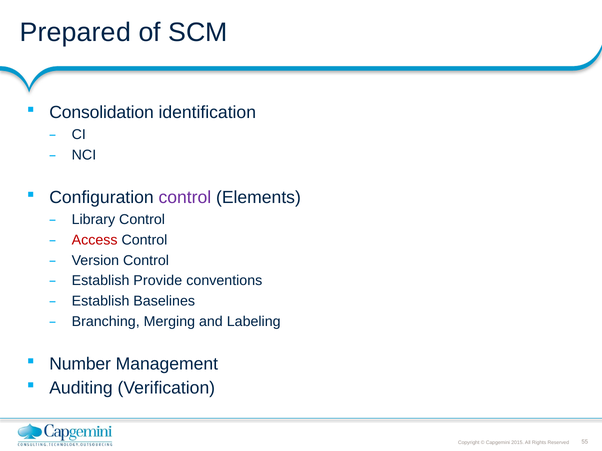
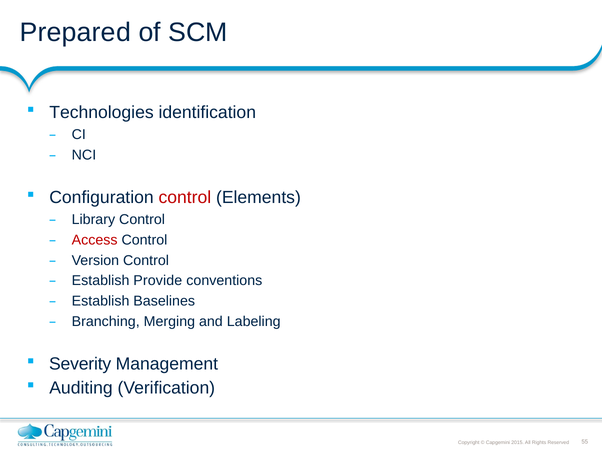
Consolidation: Consolidation -> Technologies
control at (185, 198) colour: purple -> red
Number: Number -> Severity
